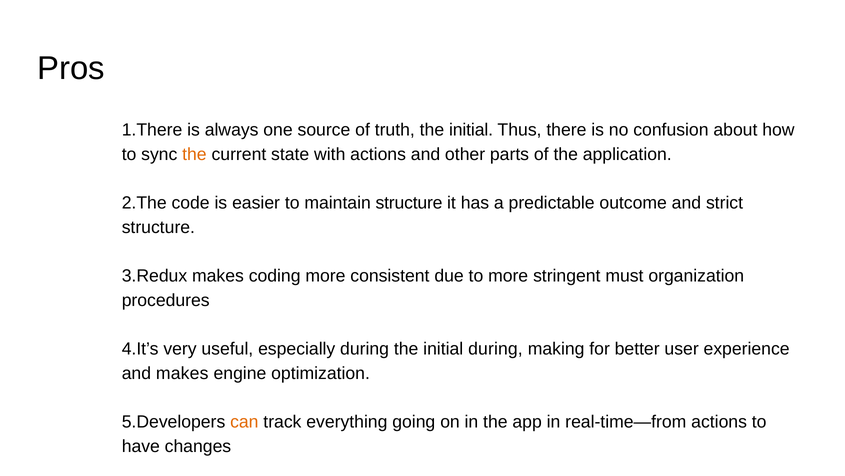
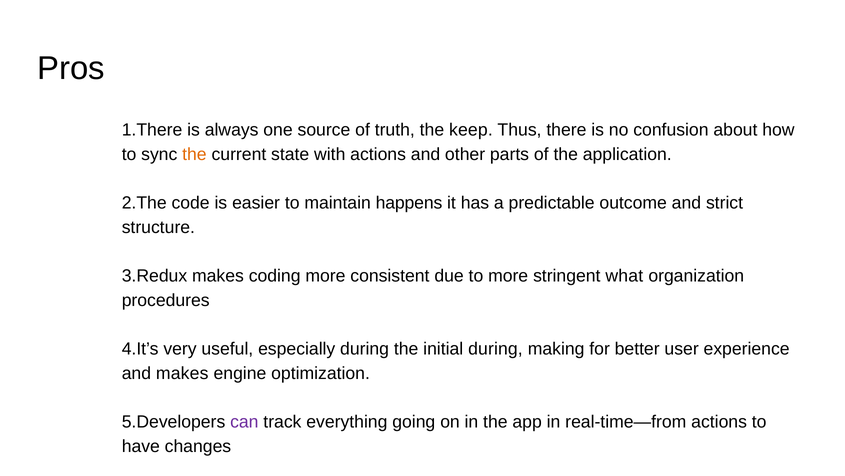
truth the initial: initial -> keep
maintain structure: structure -> happens
must: must -> what
can colour: orange -> purple
